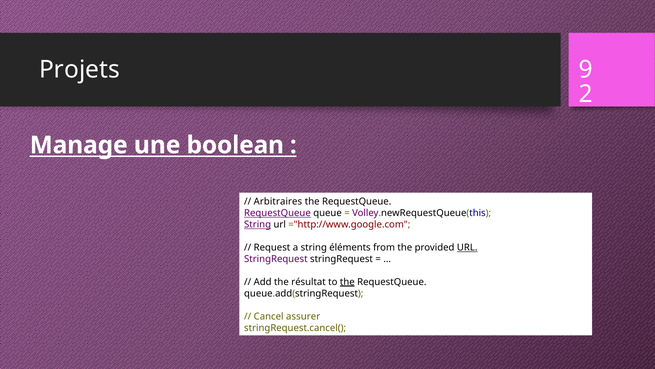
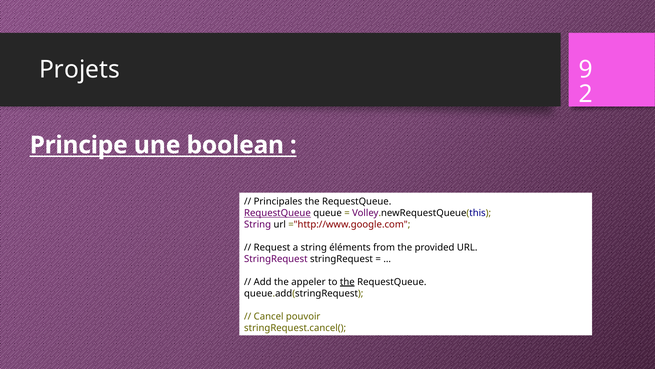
Manage: Manage -> Principe
Arbitraires: Arbitraires -> Principales
String at (258, 224) underline: present -> none
URL at (467, 247) underline: present -> none
résultat: résultat -> appeler
assurer: assurer -> pouvoir
